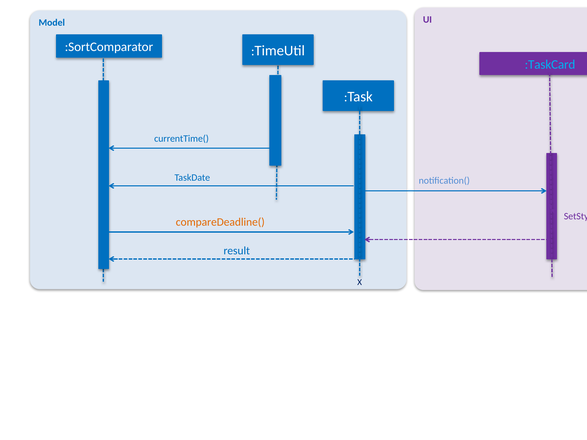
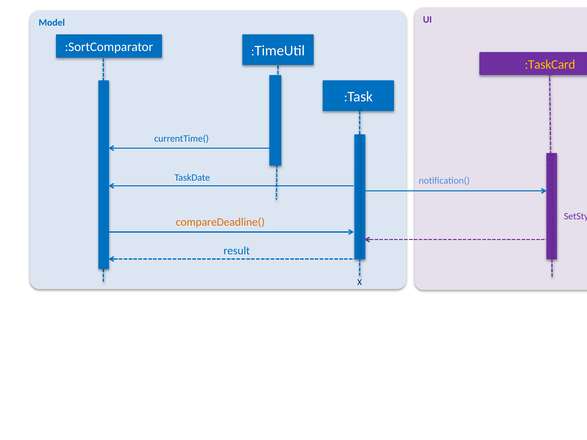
:TaskCard colour: light blue -> yellow
